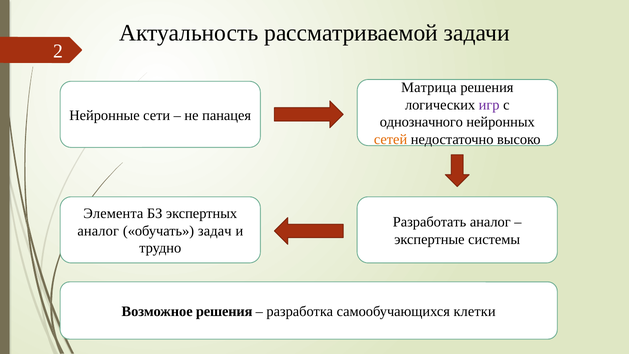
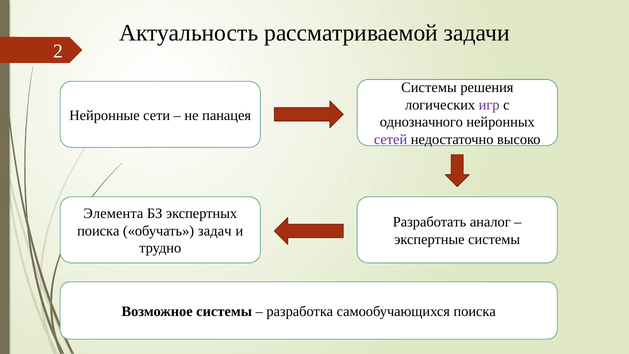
Матрица at (429, 88): Матрица -> Системы
сетей colour: orange -> purple
аналог at (98, 231): аналог -> поиска
Возможное решения: решения -> системы
самообучающихся клетки: клетки -> поиска
